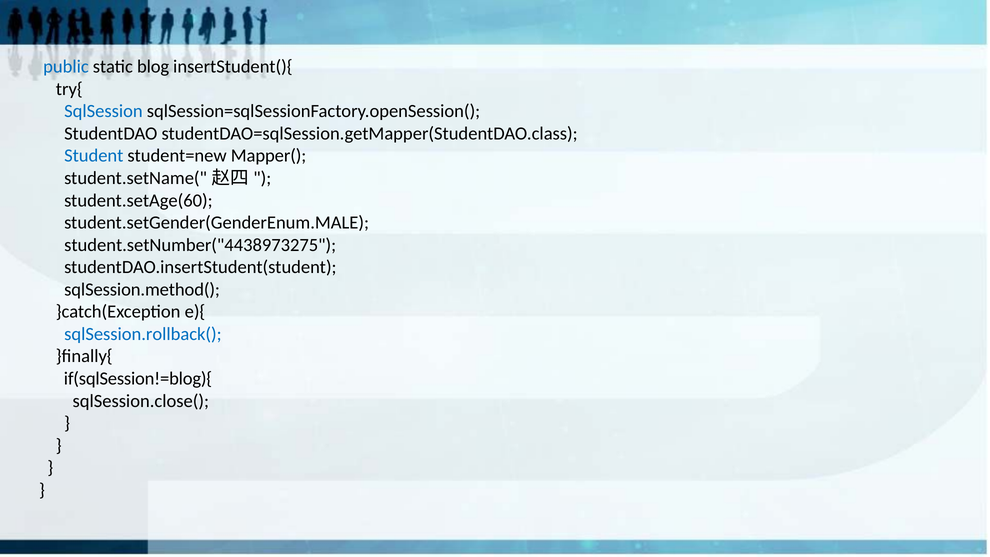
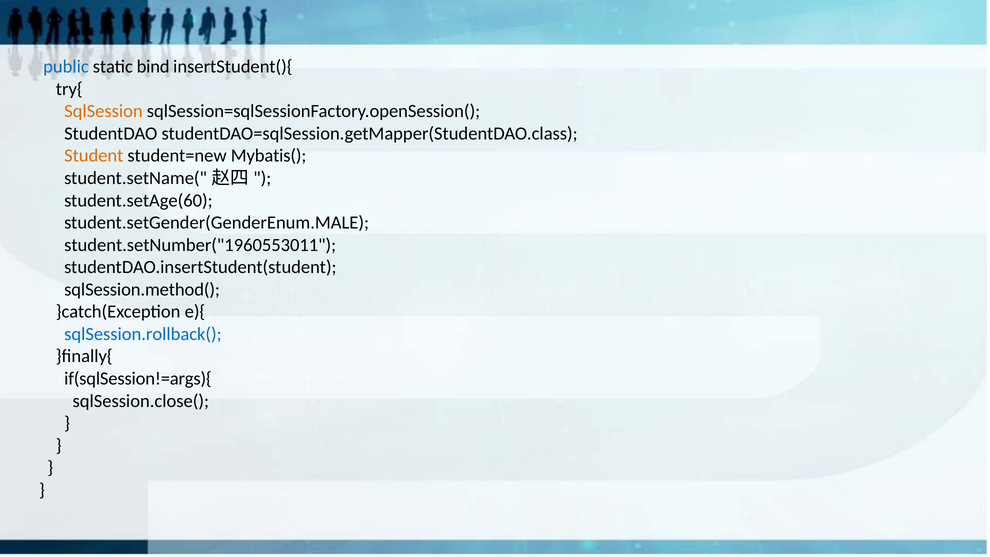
blog: blog -> bind
SqlSession colour: blue -> orange
Student colour: blue -> orange
Mapper(: Mapper( -> Mybatis(
student.setNumber("4438973275: student.setNumber("4438973275 -> student.setNumber("1960553011
if(sqlSession!=blog){: if(sqlSession!=blog){ -> if(sqlSession!=args){
